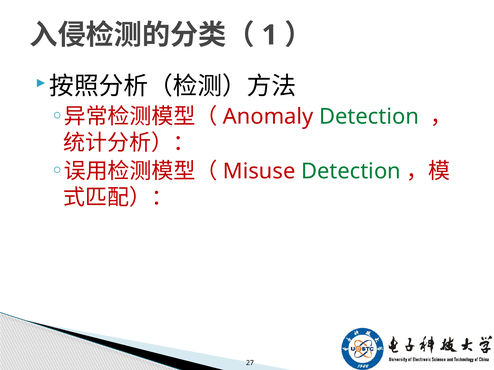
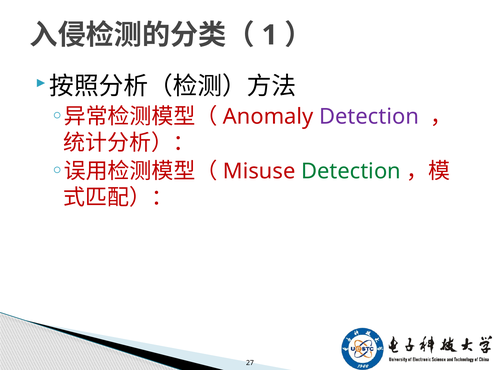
Detection at (369, 117) colour: green -> purple
